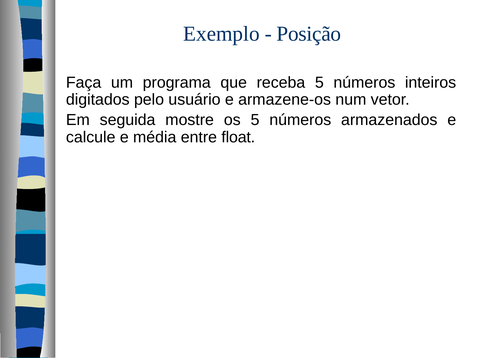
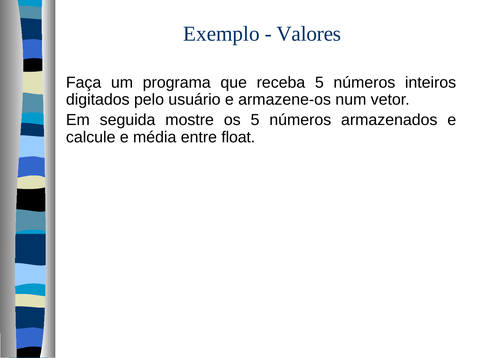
Posição: Posição -> Valores
